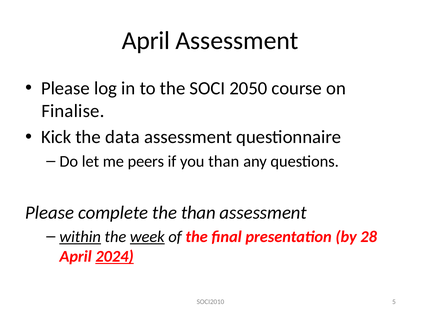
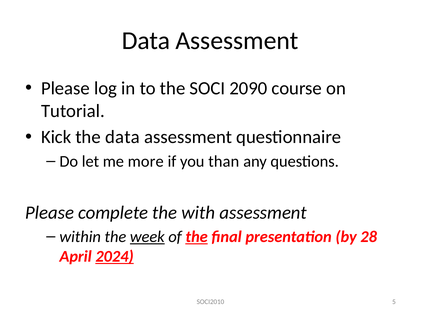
April at (146, 41): April -> Data
2050: 2050 -> 2090
Finalise: Finalise -> Tutorial
peers: peers -> more
the than: than -> with
within underline: present -> none
the at (197, 237) underline: none -> present
